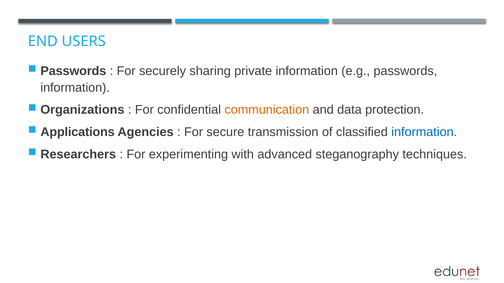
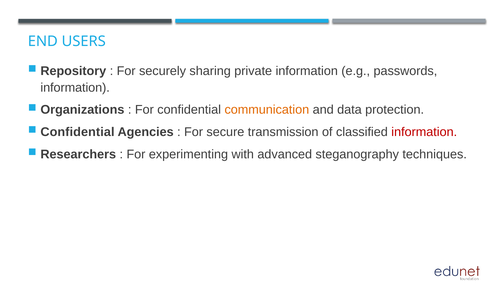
Passwords at (73, 71): Passwords -> Repository
Applications at (78, 132): Applications -> Confidential
information at (424, 132) colour: blue -> red
